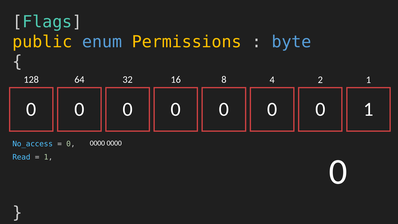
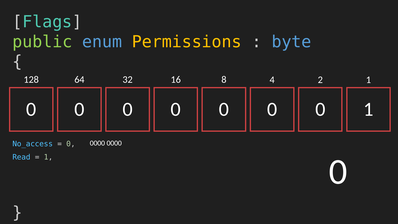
public colour: yellow -> light green
